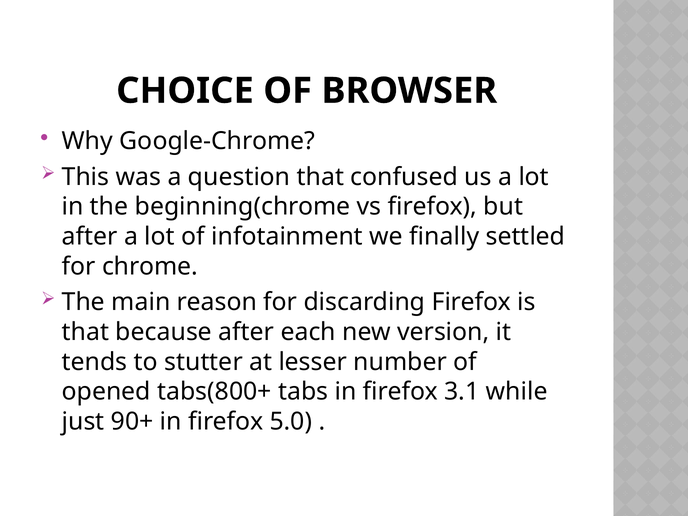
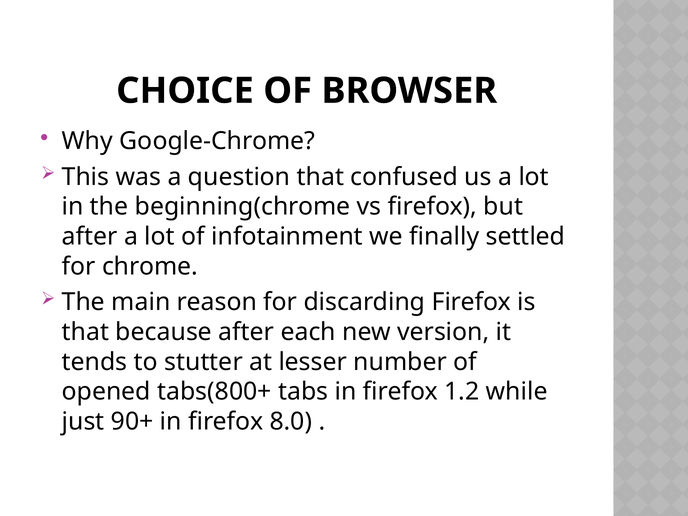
3.1: 3.1 -> 1.2
5.0: 5.0 -> 8.0
